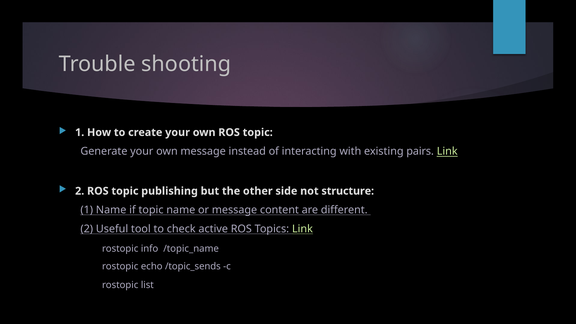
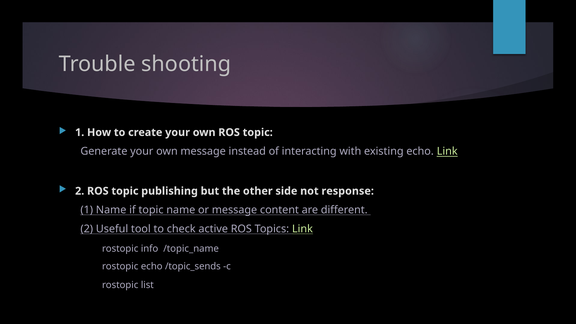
existing pairs: pairs -> echo
structure: structure -> response
